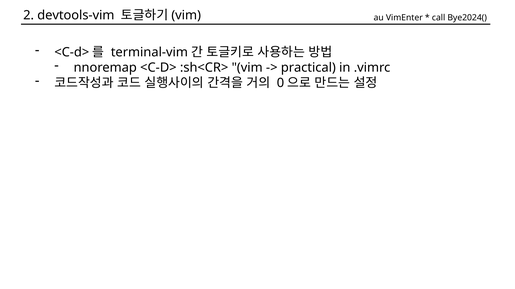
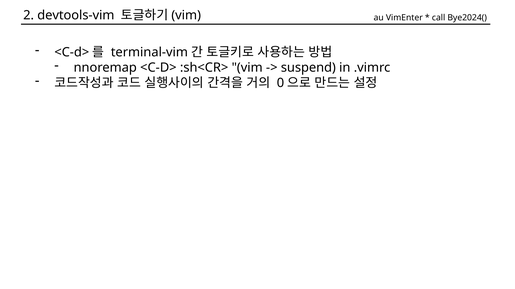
practical: practical -> suspend
